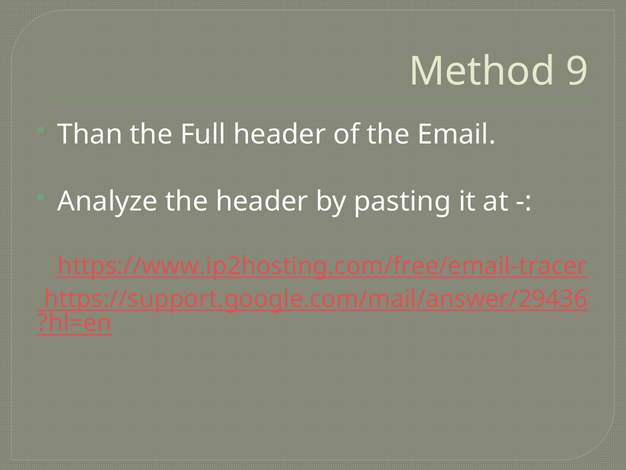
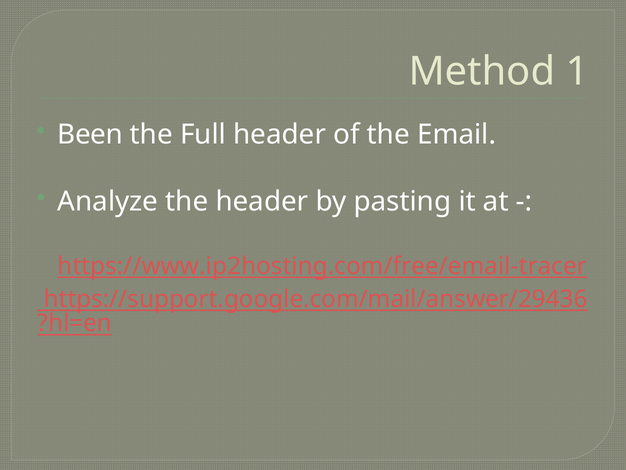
9: 9 -> 1
Than: Than -> Been
